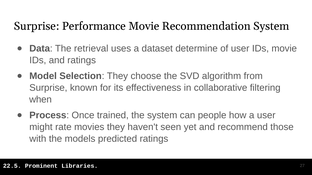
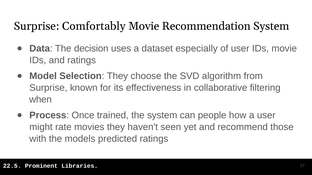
Performance: Performance -> Comfortably
retrieval: retrieval -> decision
determine: determine -> especially
